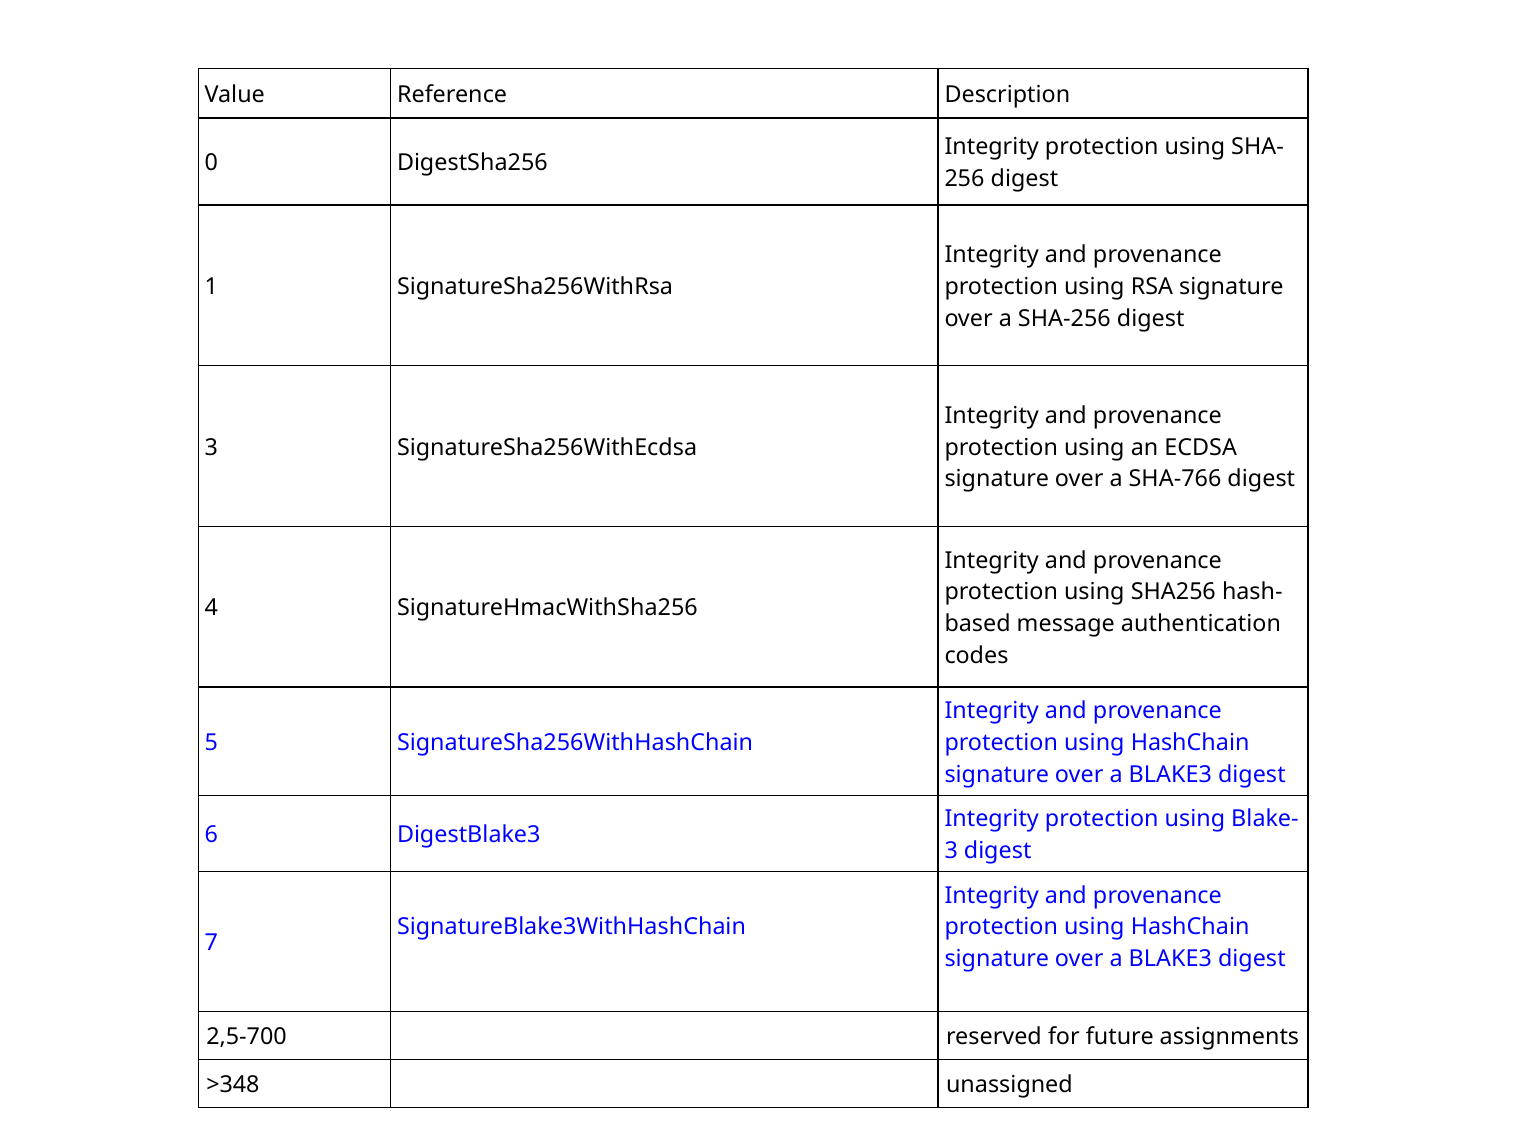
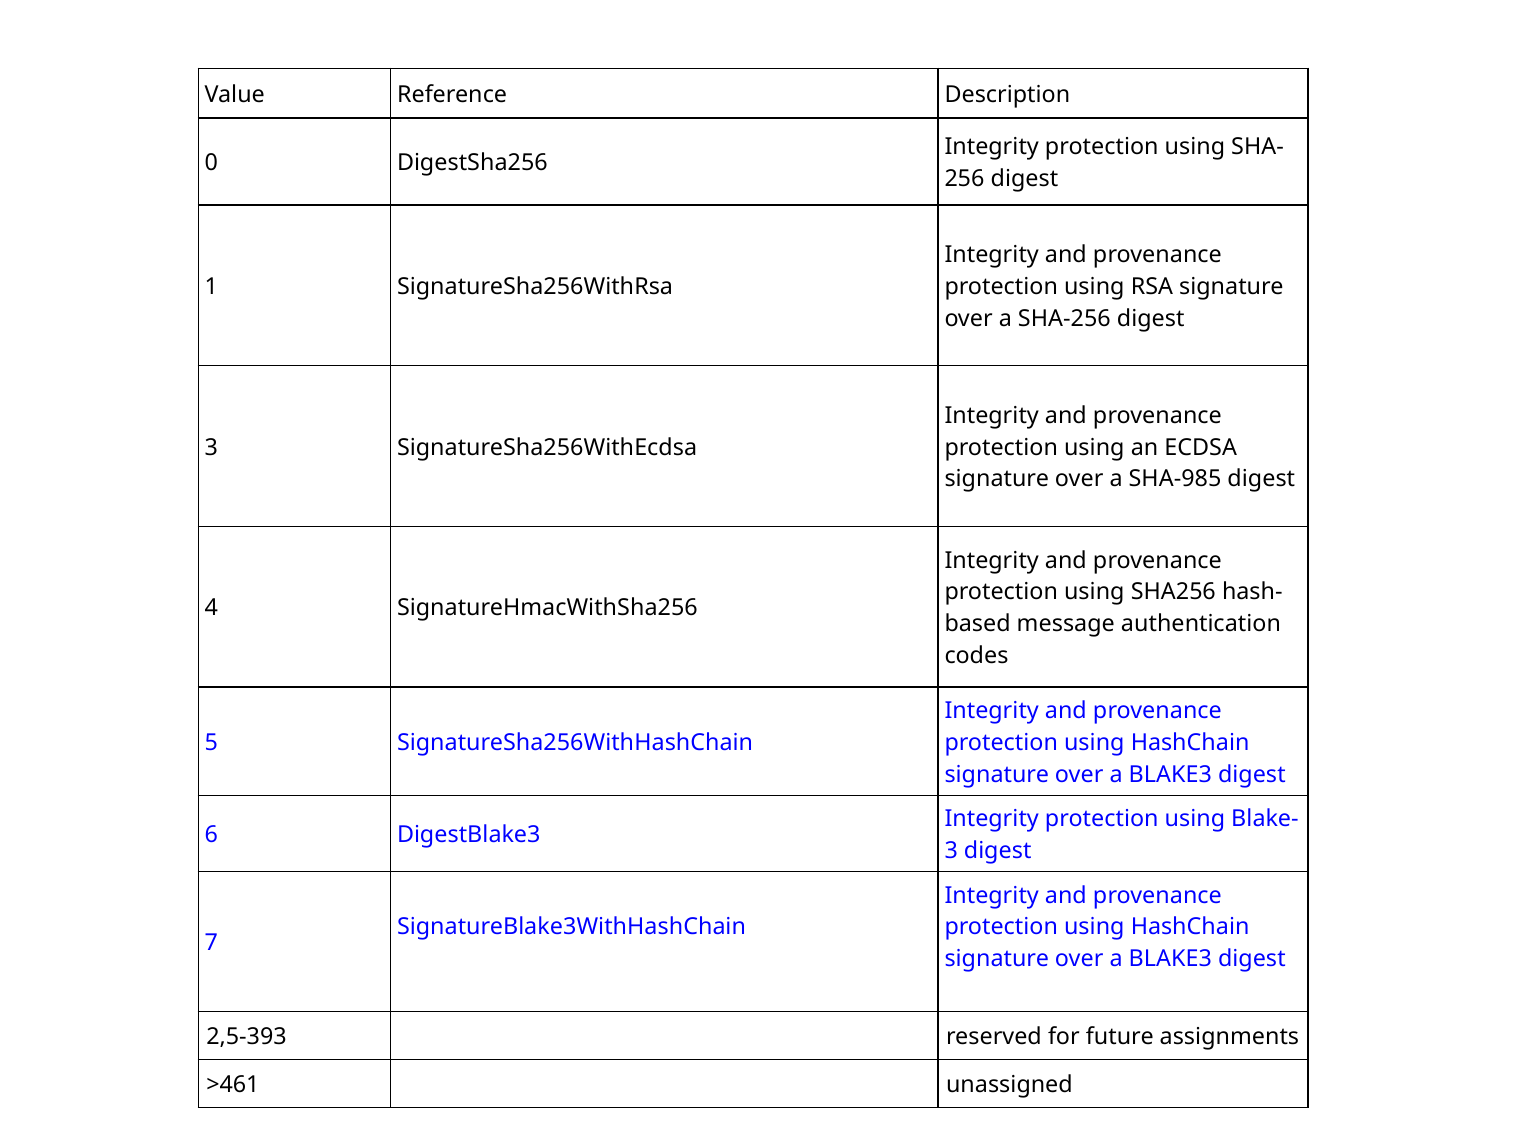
SHA-766: SHA-766 -> SHA-985
2,5-700: 2,5-700 -> 2,5-393
>348: >348 -> >461
